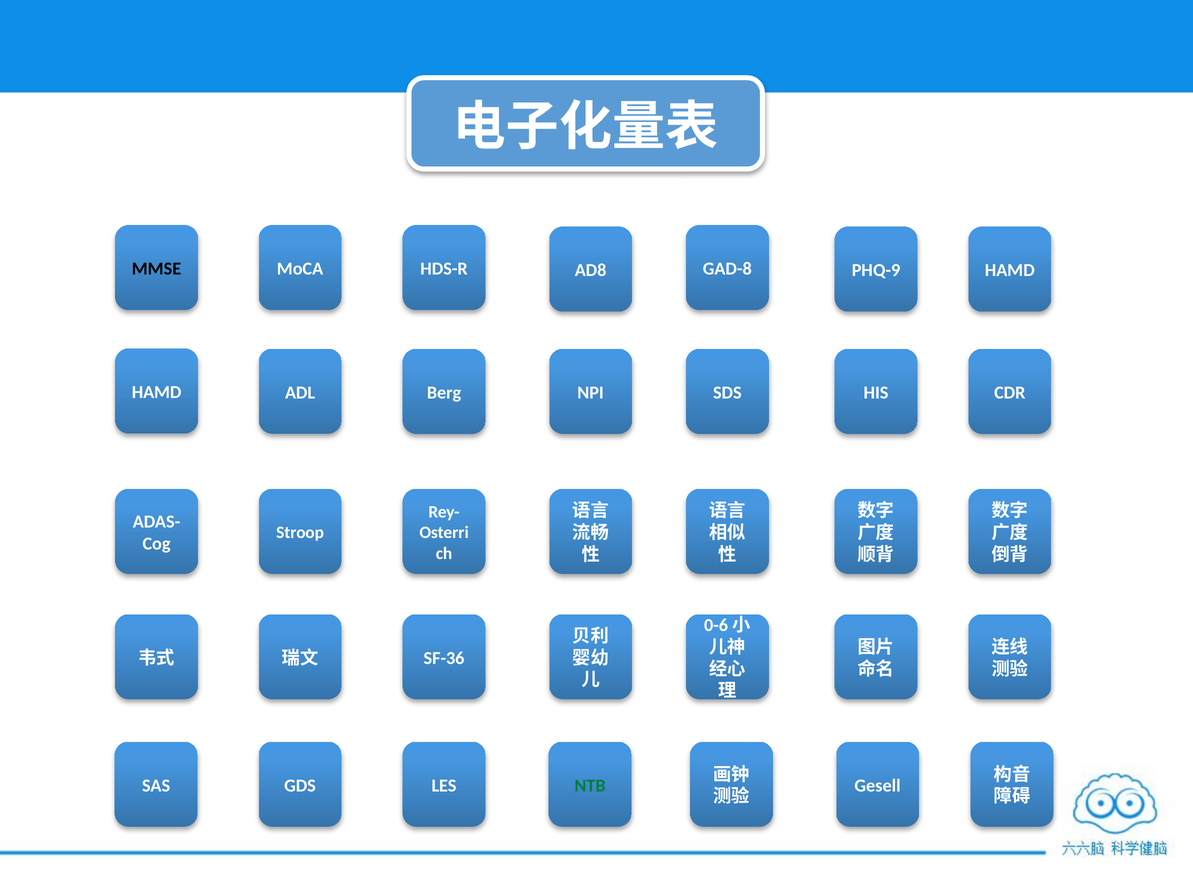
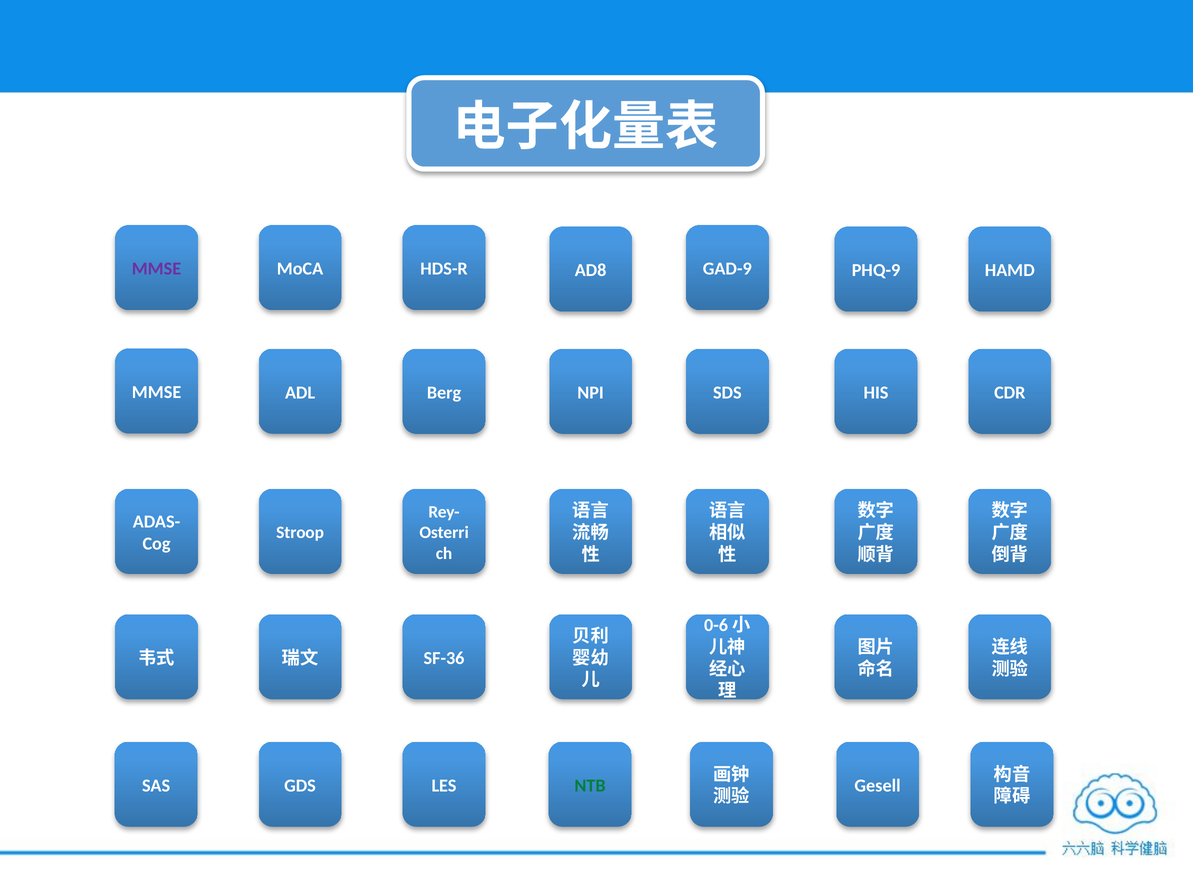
MMSE at (156, 269) colour: black -> purple
GAD-8: GAD-8 -> GAD-9
HAMD at (157, 392): HAMD -> MMSE
